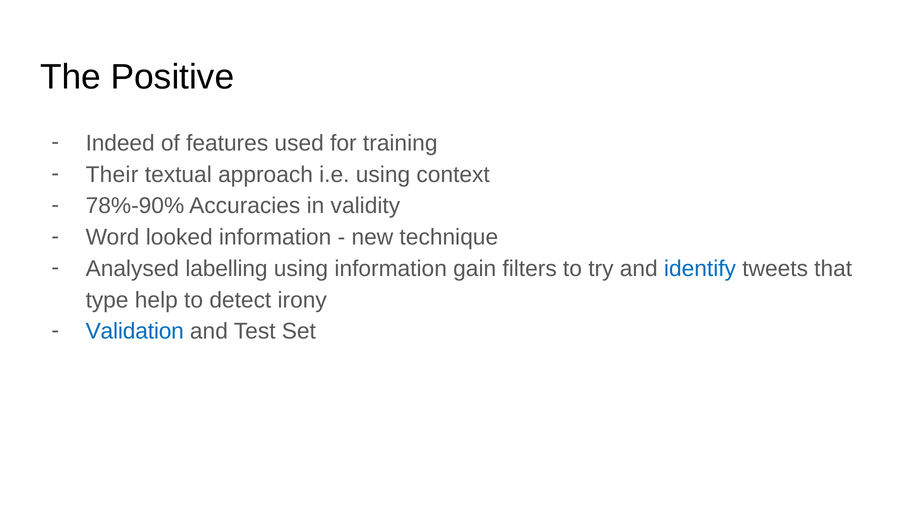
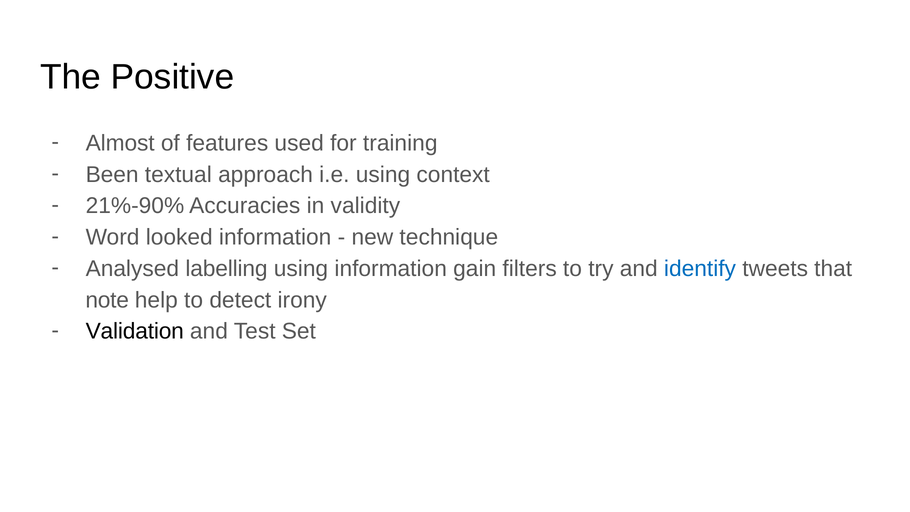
Indeed: Indeed -> Almost
Their: Their -> Been
78%-90%: 78%-90% -> 21%-90%
type: type -> note
Validation colour: blue -> black
